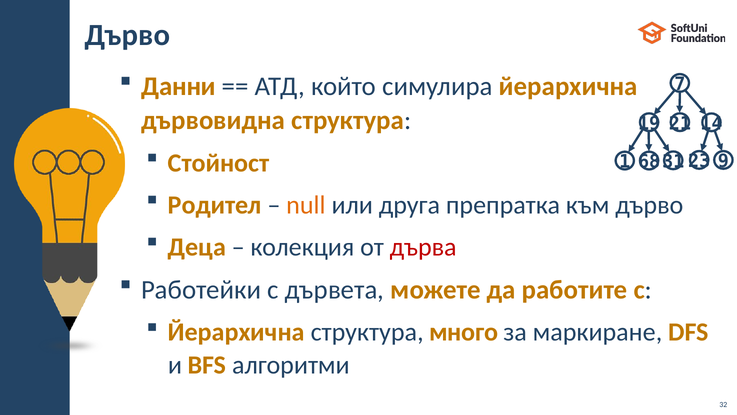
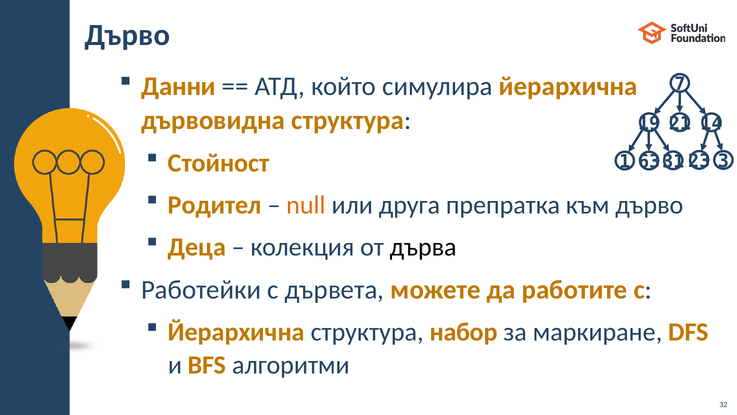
9: 9 -> 3
68: 68 -> 63
дърва colour: red -> black
много: много -> набор
